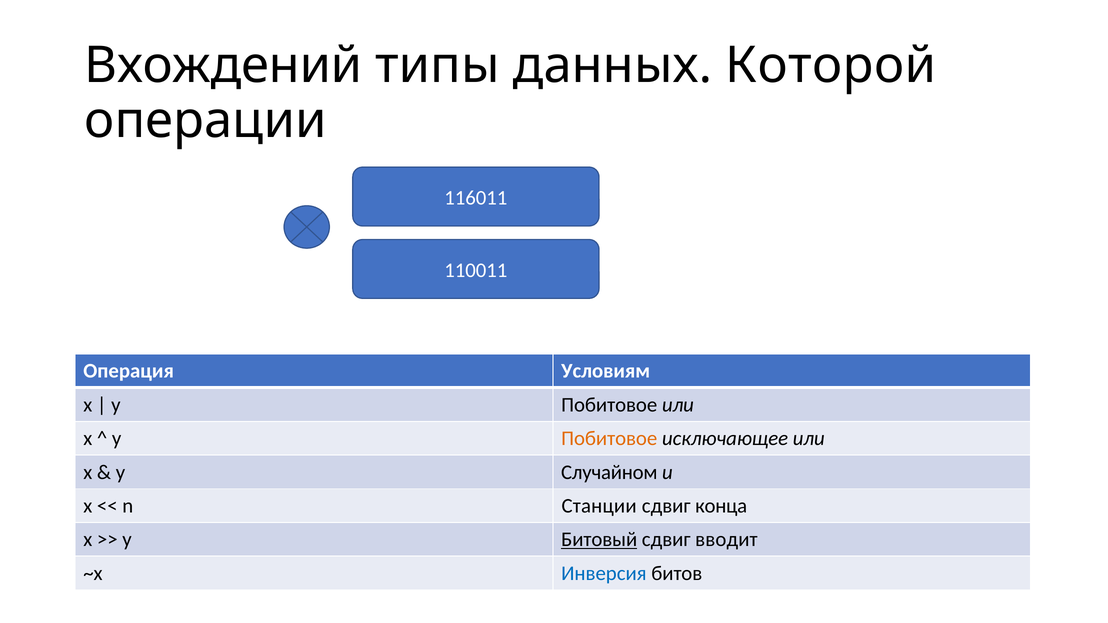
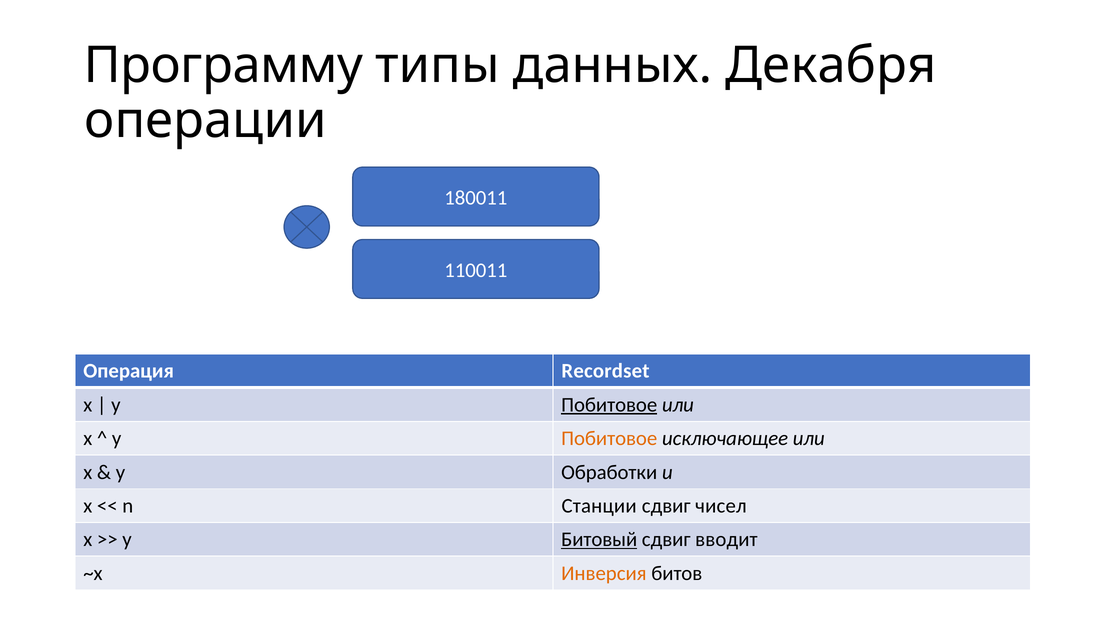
Вхождений: Вхождений -> Программу
Которой: Которой -> Декабря
116011: 116011 -> 180011
Условиям: Условиям -> Recordset
Побитовое at (609, 405) underline: none -> present
Случайном: Случайном -> Обработки
конца: конца -> чисел
Инверсия colour: blue -> orange
